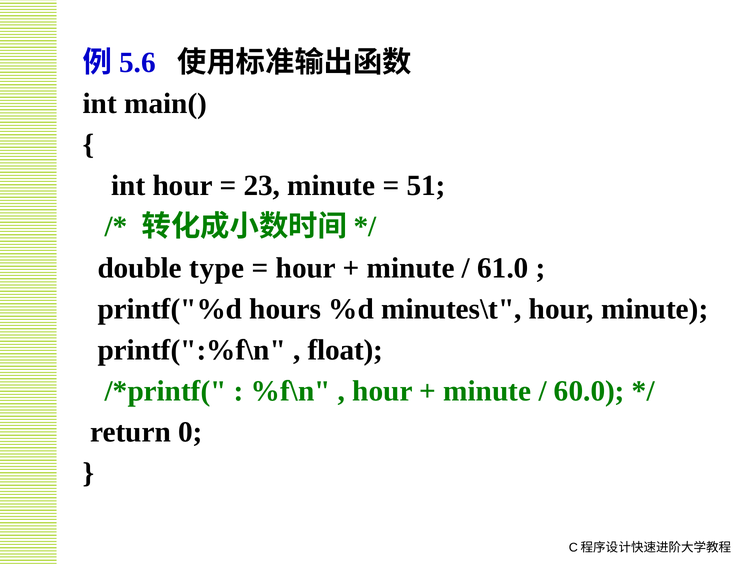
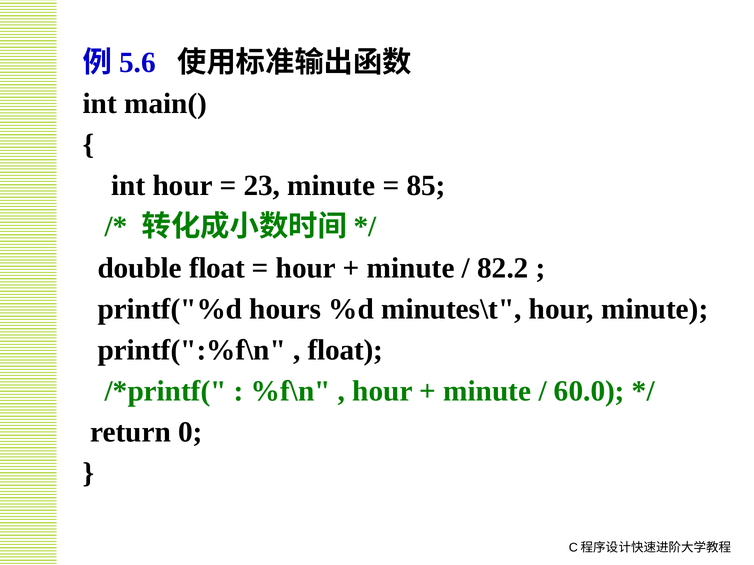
51: 51 -> 85
double type: type -> float
61.0: 61.0 -> 82.2
